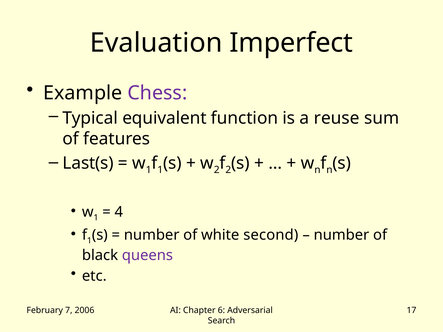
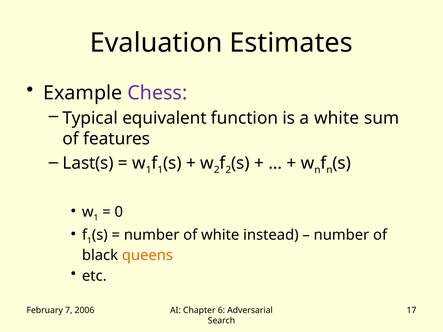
Imperfect: Imperfect -> Estimates
a reuse: reuse -> white
4: 4 -> 0
second: second -> instead
queens colour: purple -> orange
